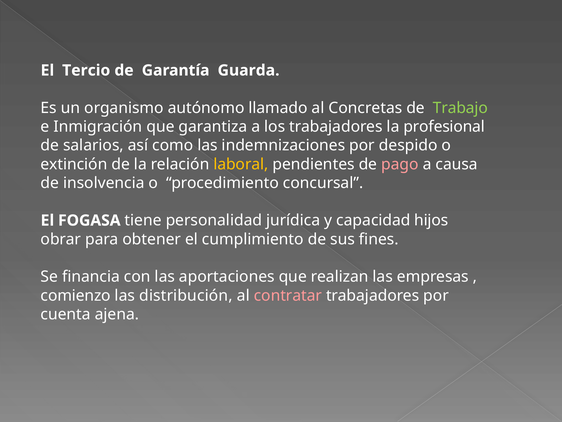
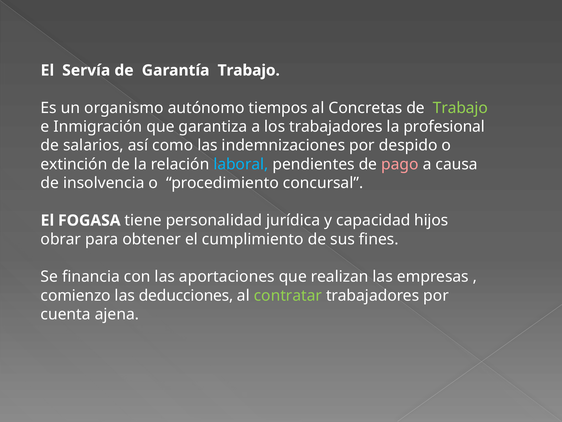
Tercio: Tercio -> Servía
Garantía Guarda: Guarda -> Trabajo
llamado: llamado -> tiempos
laboral colour: yellow -> light blue
distribución: distribución -> deducciones
contratar colour: pink -> light green
